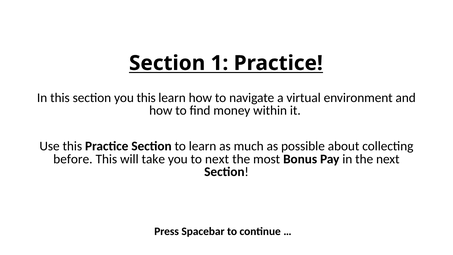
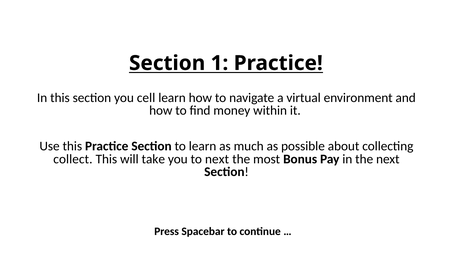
you this: this -> cell
before: before -> collect
